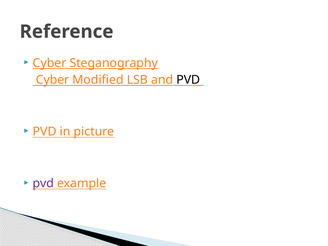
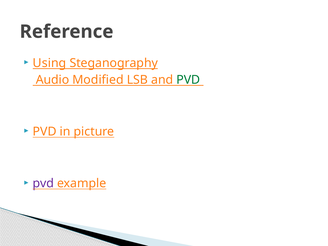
Cyber at (50, 63): Cyber -> Using
Cyber at (53, 80): Cyber -> Audio
PVD at (188, 80) colour: black -> green
